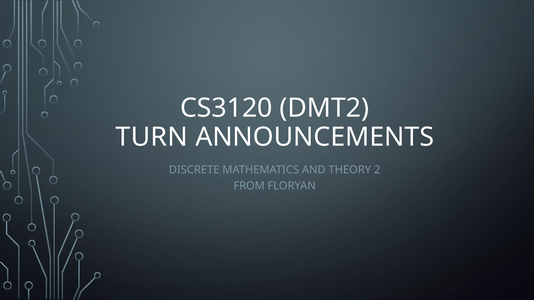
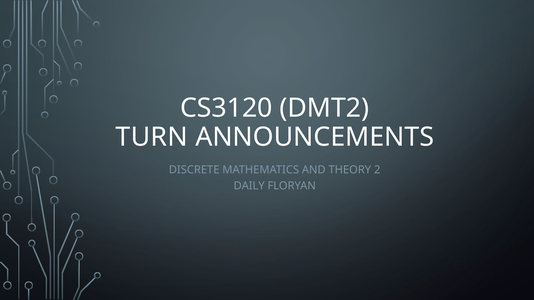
FROM: FROM -> DAILY
